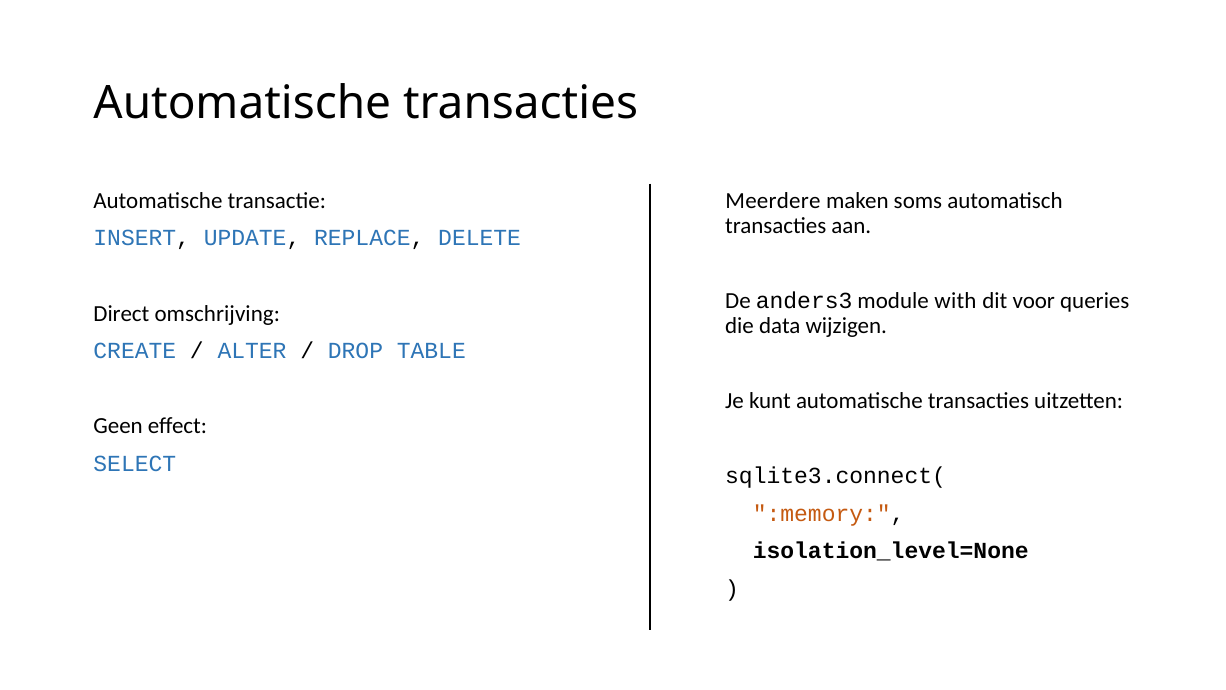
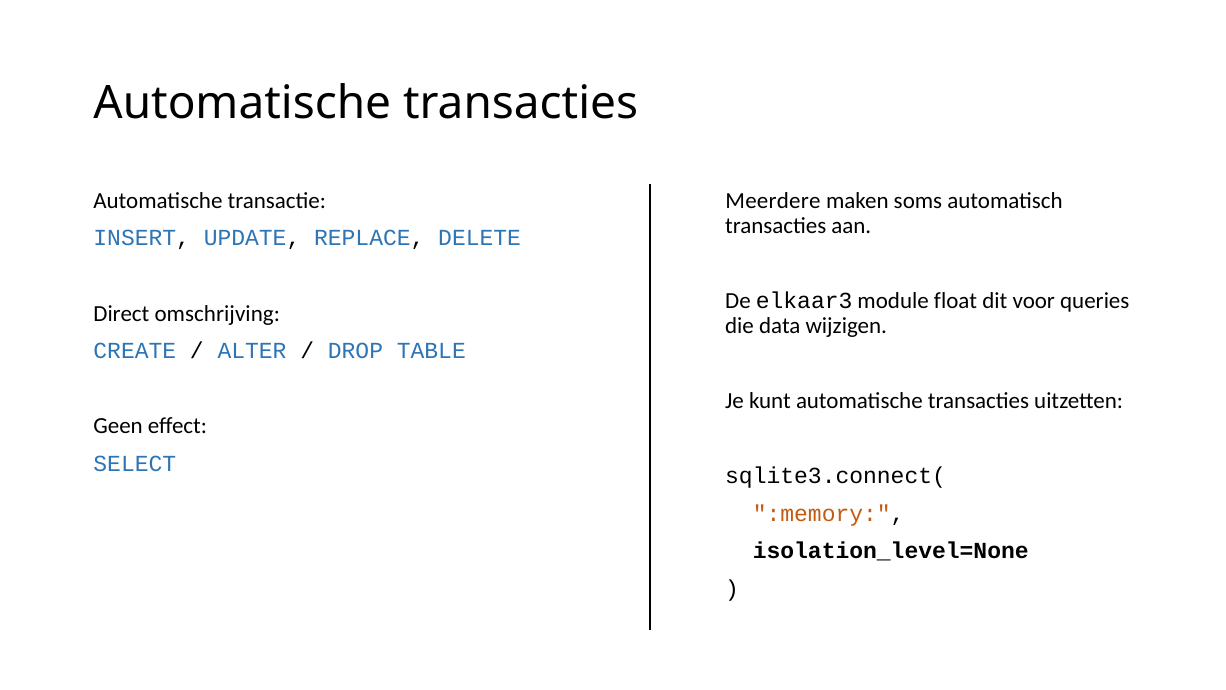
anders3: anders3 -> elkaar3
with: with -> float
